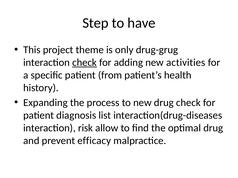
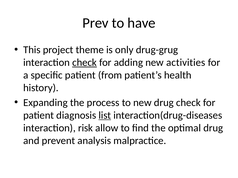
Step: Step -> Prev
list underline: none -> present
efficacy: efficacy -> analysis
